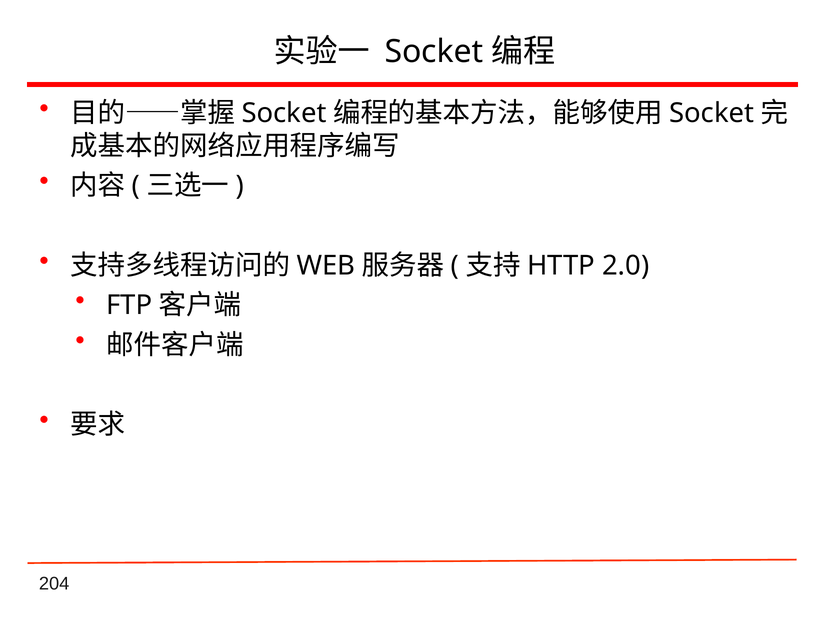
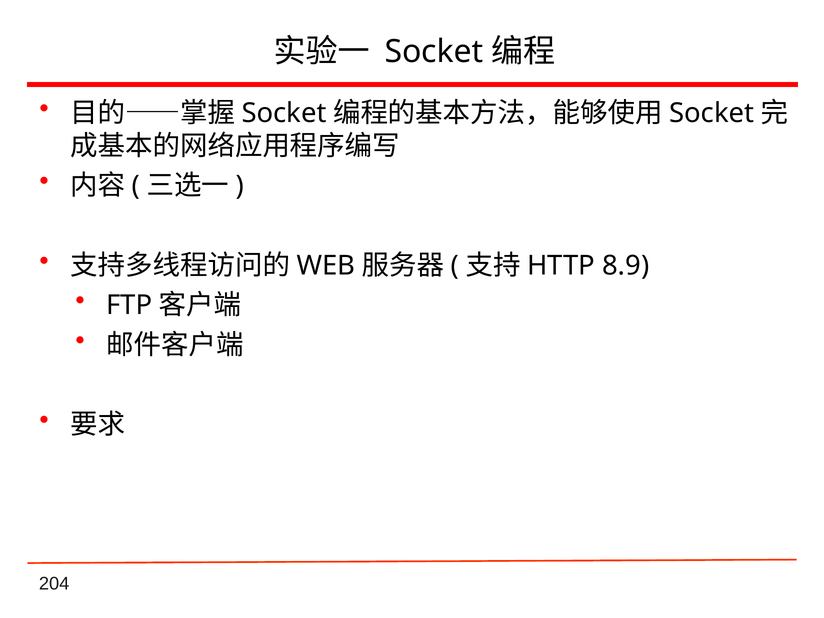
2.0: 2.0 -> 8.9
